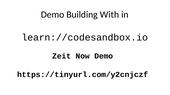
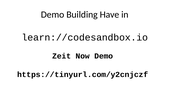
With: With -> Have
